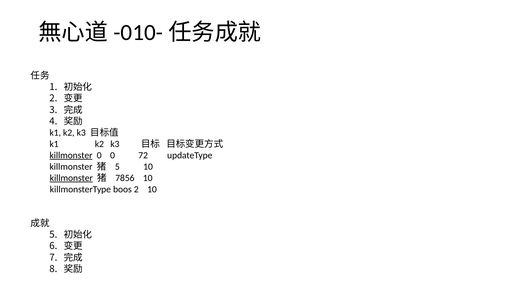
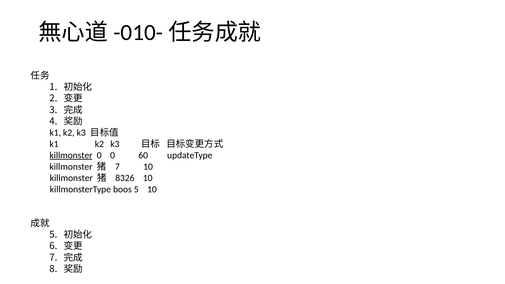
72: 72 -> 60
5 at (117, 167): 5 -> 7
killmonster at (71, 178) underline: present -> none
7856: 7856 -> 8326
boos 2: 2 -> 5
